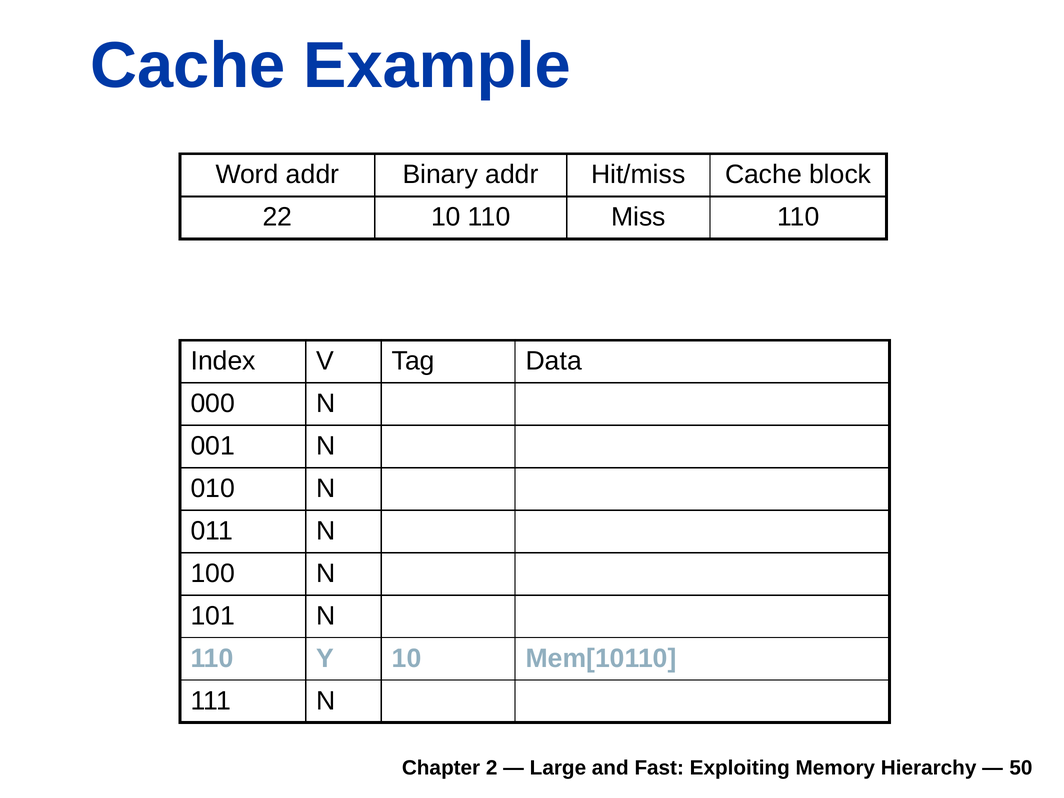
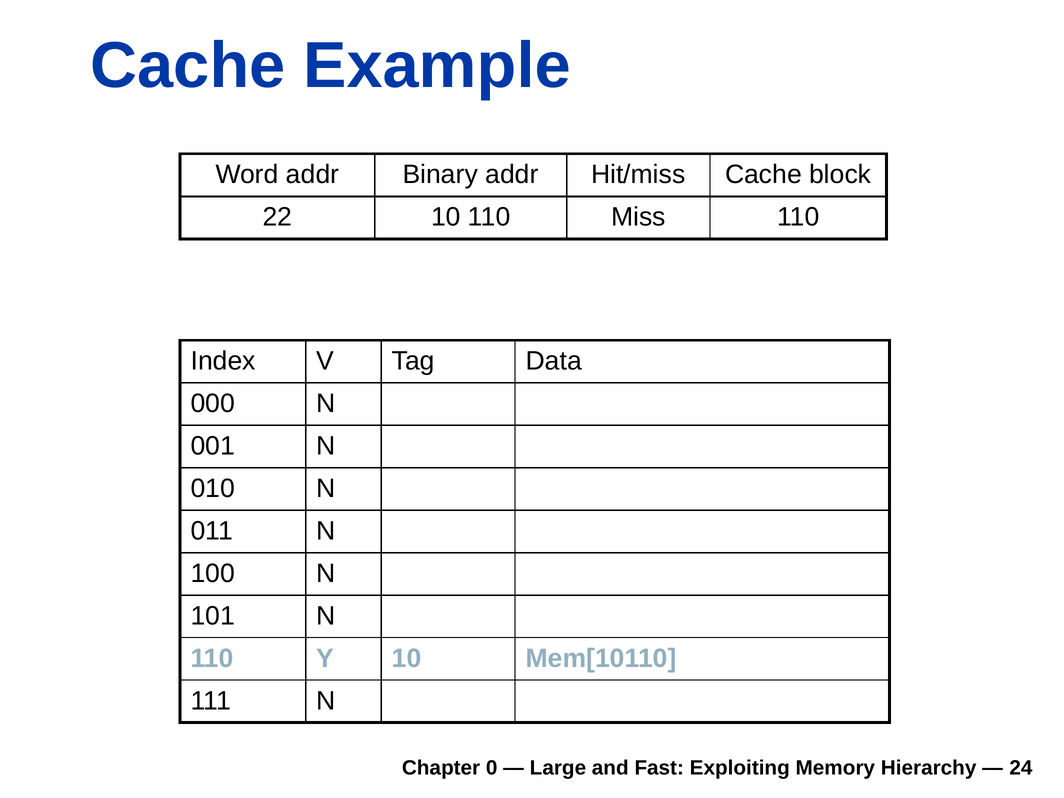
2: 2 -> 0
50: 50 -> 24
